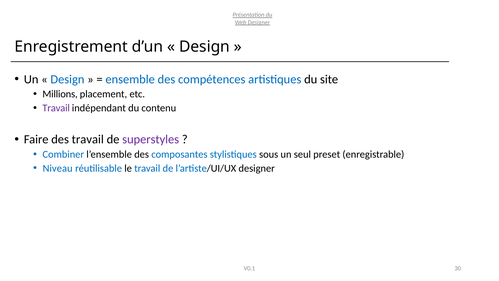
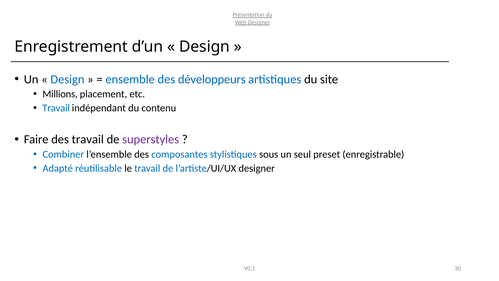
compétences: compétences -> développeurs
Travail at (56, 108) colour: purple -> blue
Niveau: Niveau -> Adapté
